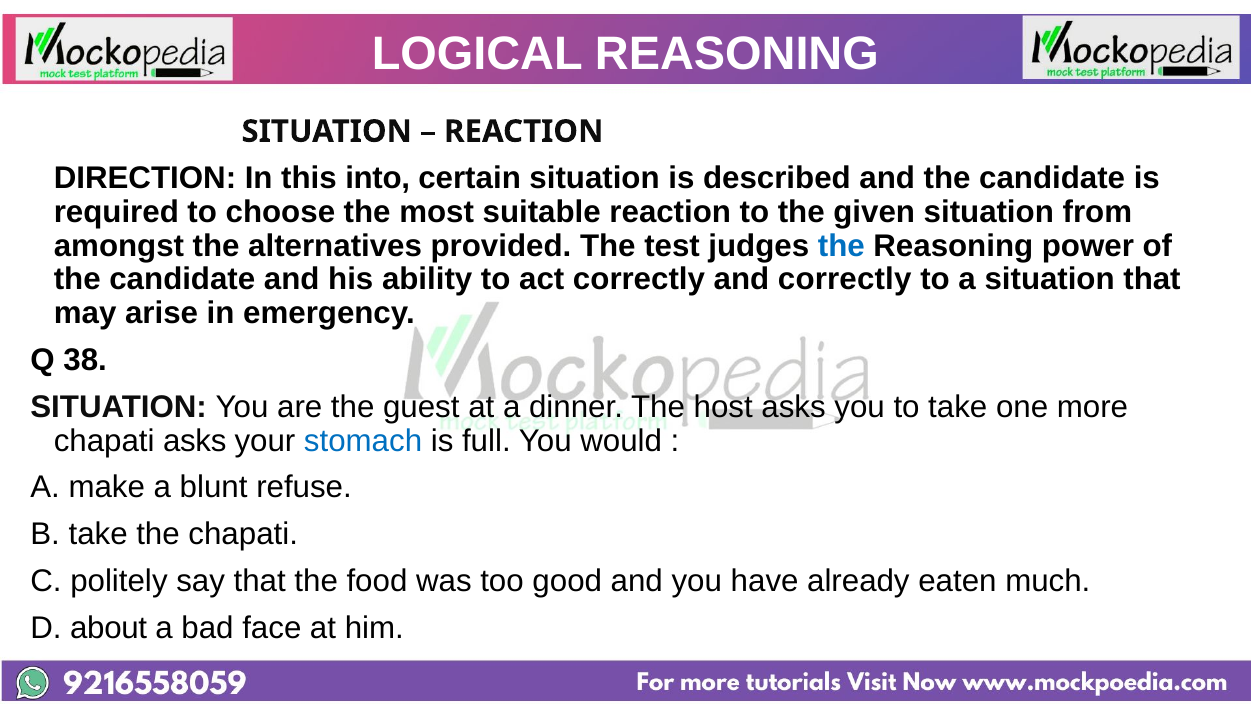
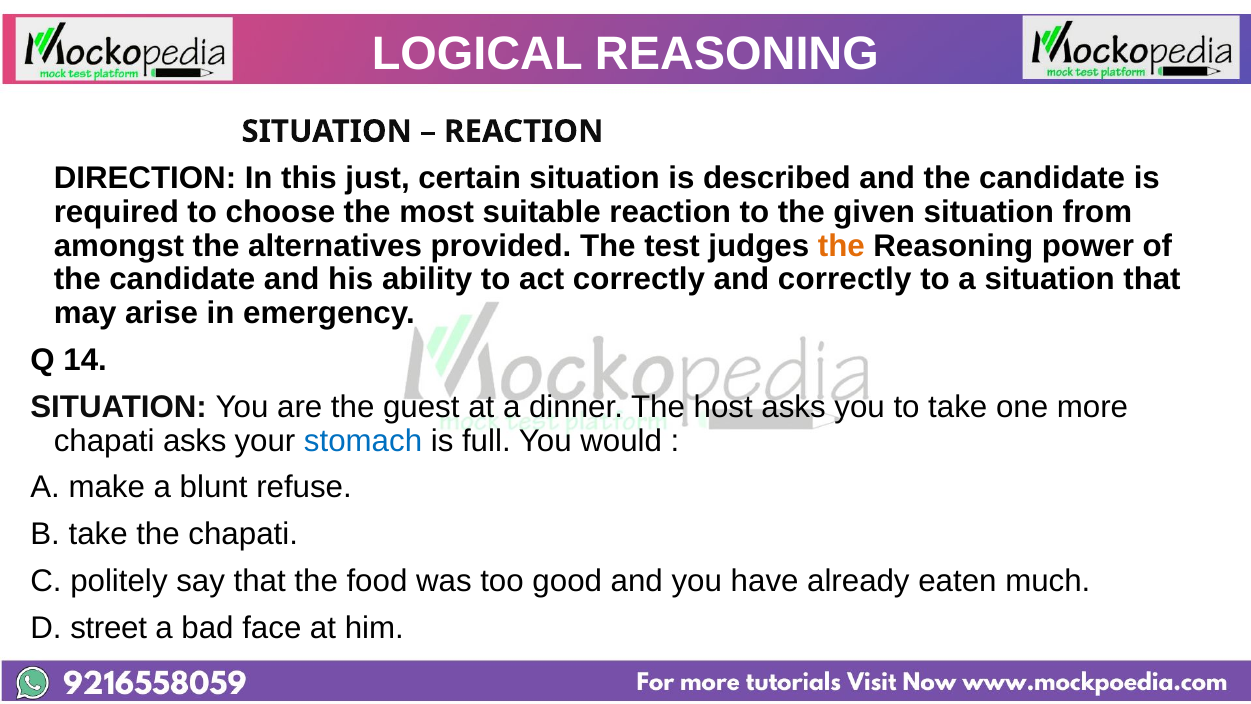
into: into -> just
the at (841, 246) colour: blue -> orange
38: 38 -> 14
about: about -> street
